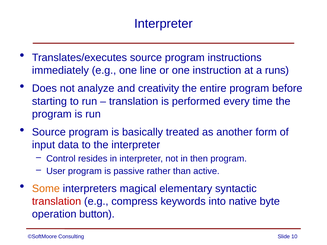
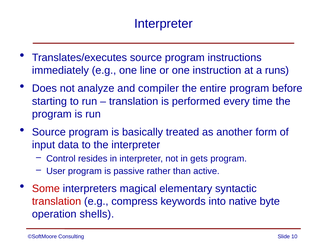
creativity: creativity -> compiler
then: then -> gets
Some colour: orange -> red
button: button -> shells
